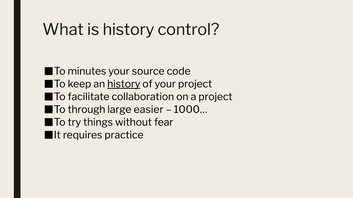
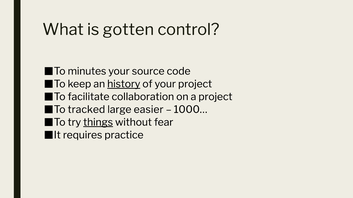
is history: history -> gotten
through: through -> tracked
things underline: none -> present
